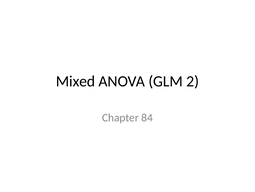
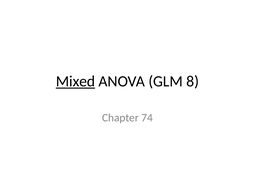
Mixed underline: none -> present
2: 2 -> 8
84: 84 -> 74
